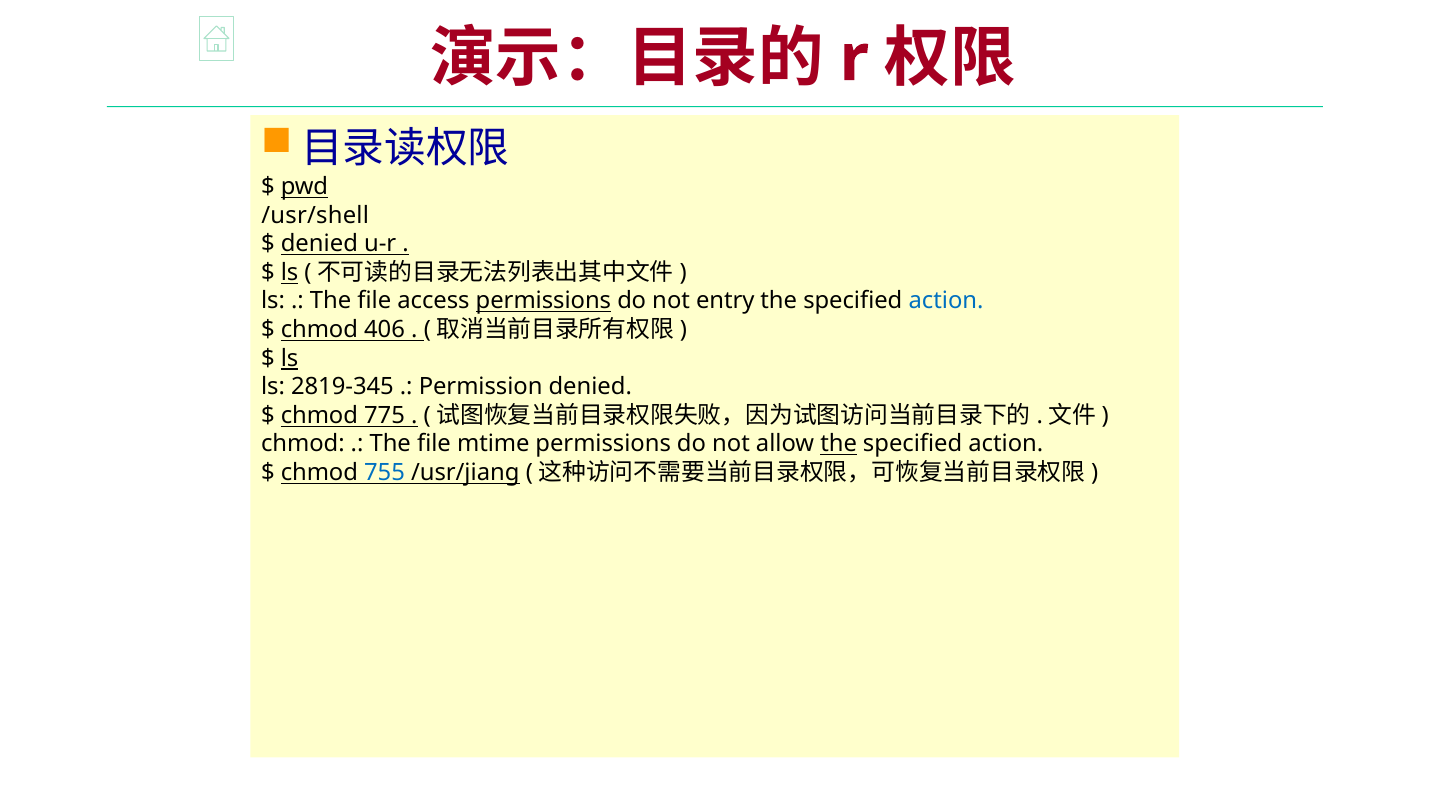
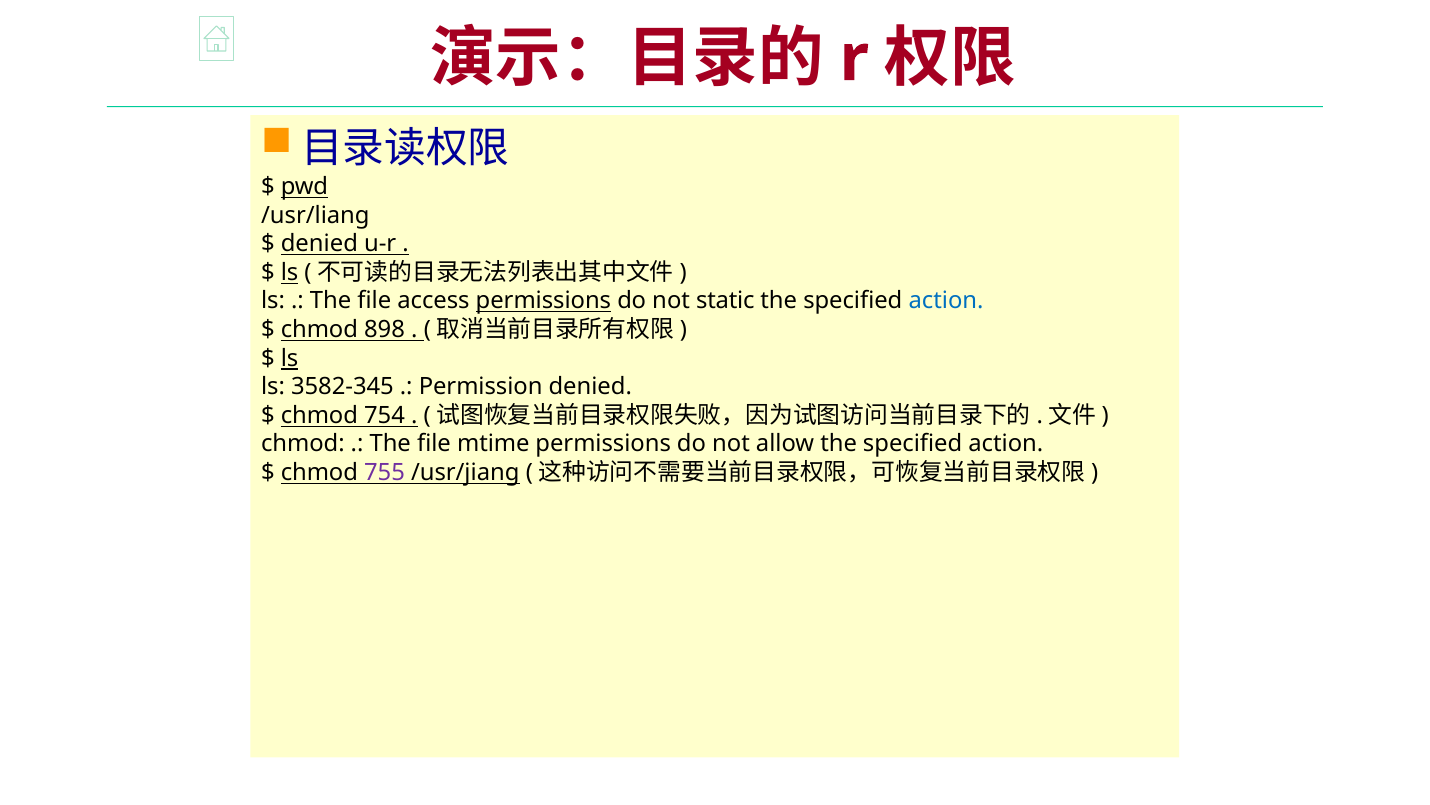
/usr/shell: /usr/shell -> /usr/liang
entry: entry -> static
406: 406 -> 898
2819-345: 2819-345 -> 3582-345
775: 775 -> 754
the at (839, 444) underline: present -> none
755 colour: blue -> purple
